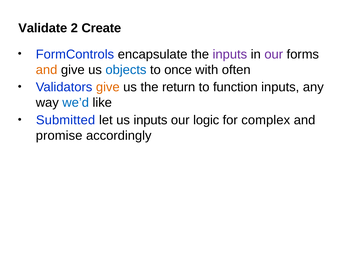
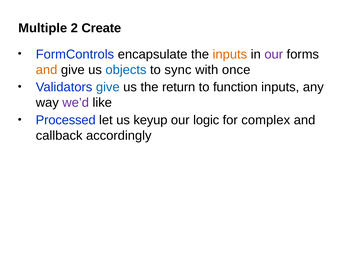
Validate: Validate -> Multiple
inputs at (230, 54) colour: purple -> orange
once: once -> sync
often: often -> once
give at (108, 87) colour: orange -> blue
we’d colour: blue -> purple
Submitted: Submitted -> Processed
us inputs: inputs -> keyup
promise: promise -> callback
